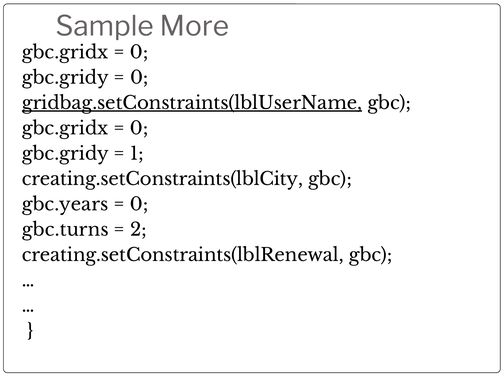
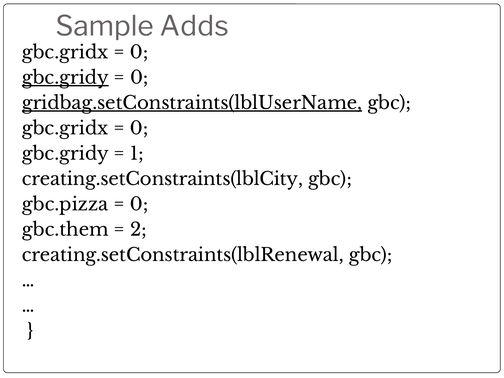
More: More -> Adds
gbc.gridy at (65, 78) underline: none -> present
gbc.years: gbc.years -> gbc.pizza
gbc.turns: gbc.turns -> gbc.them
